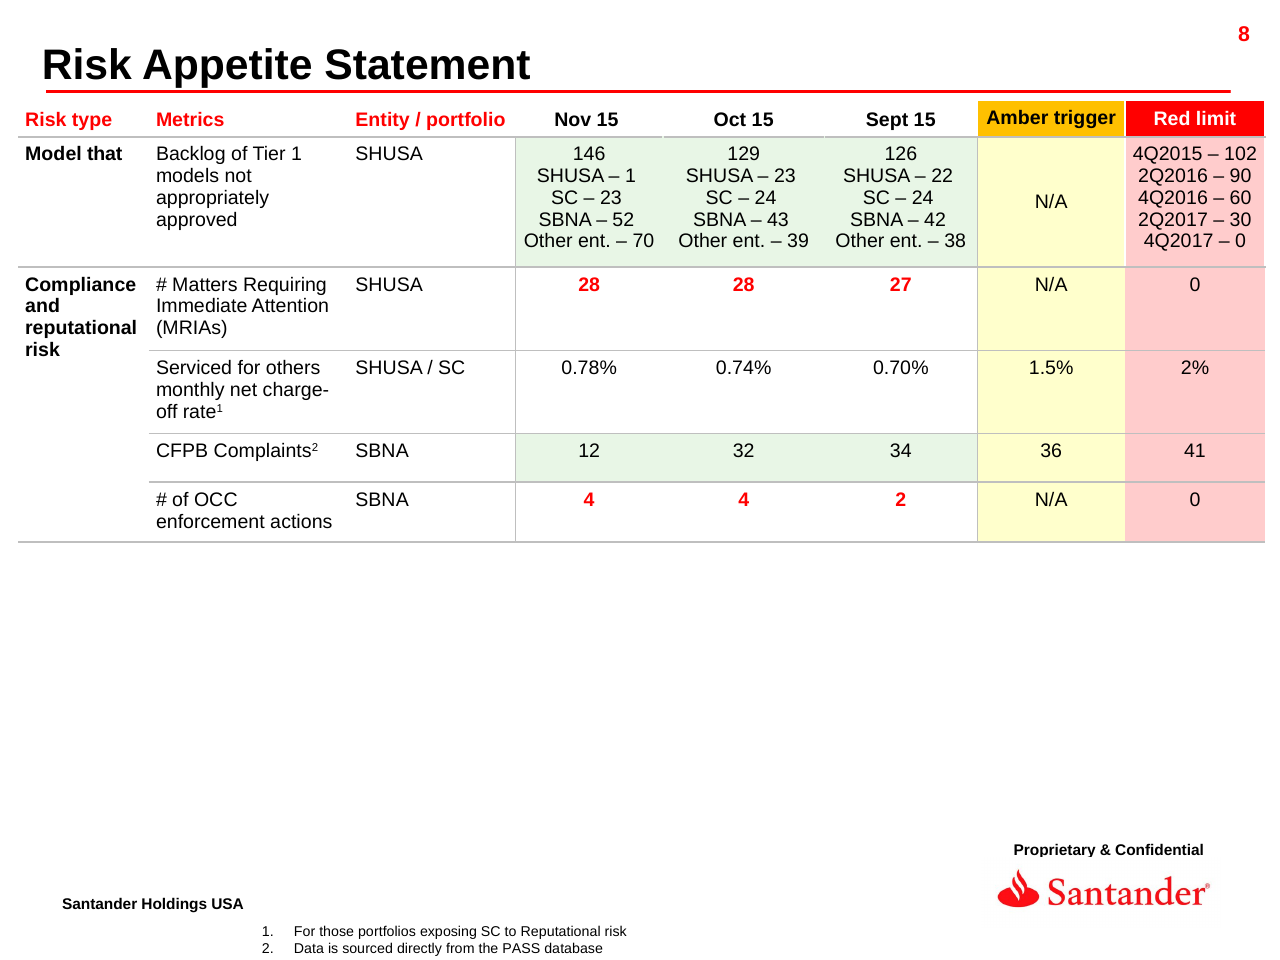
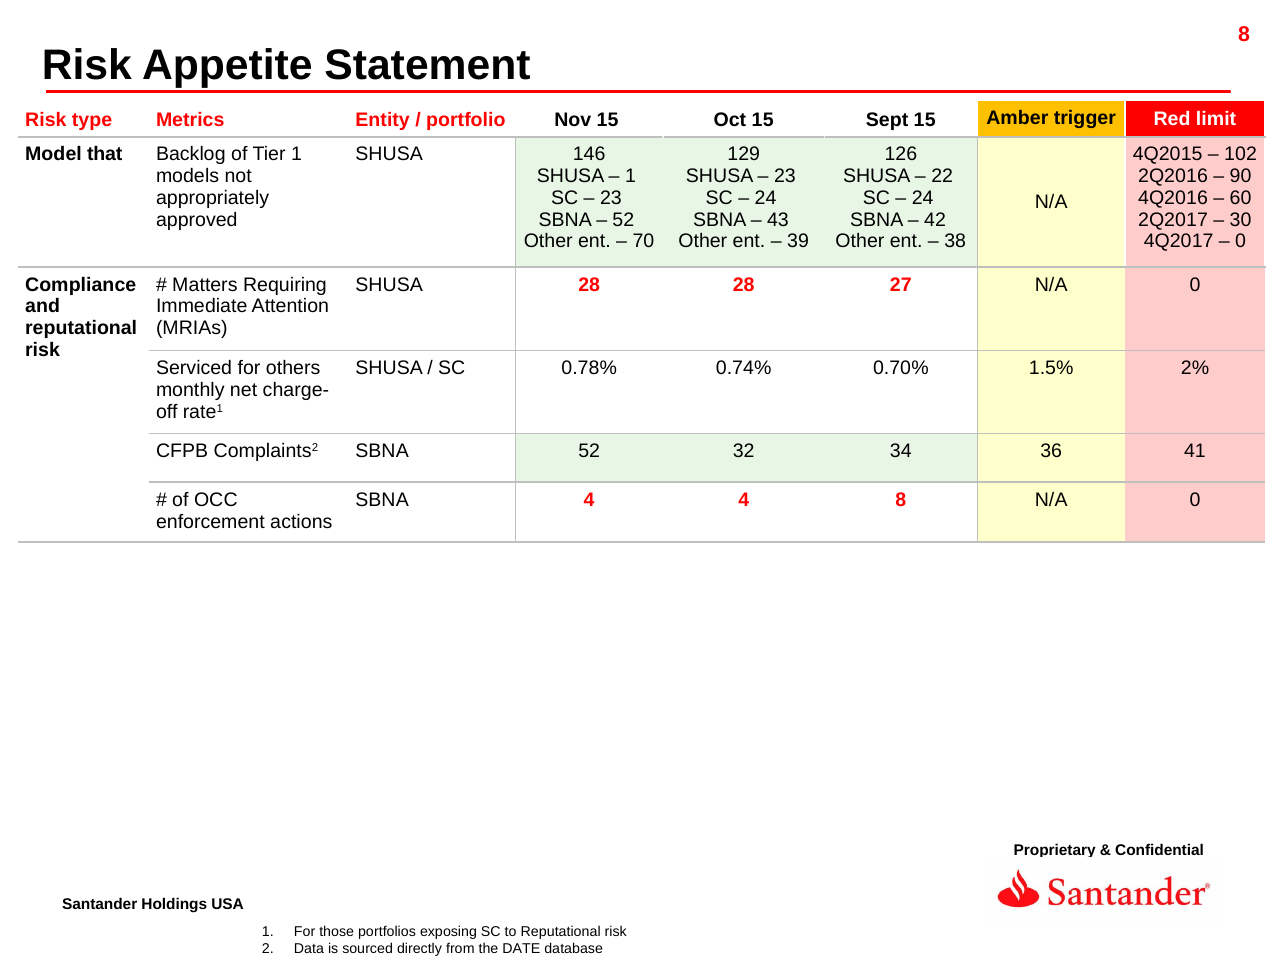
SBNA 12: 12 -> 52
4 2: 2 -> 8
PASS: PASS -> DATE
